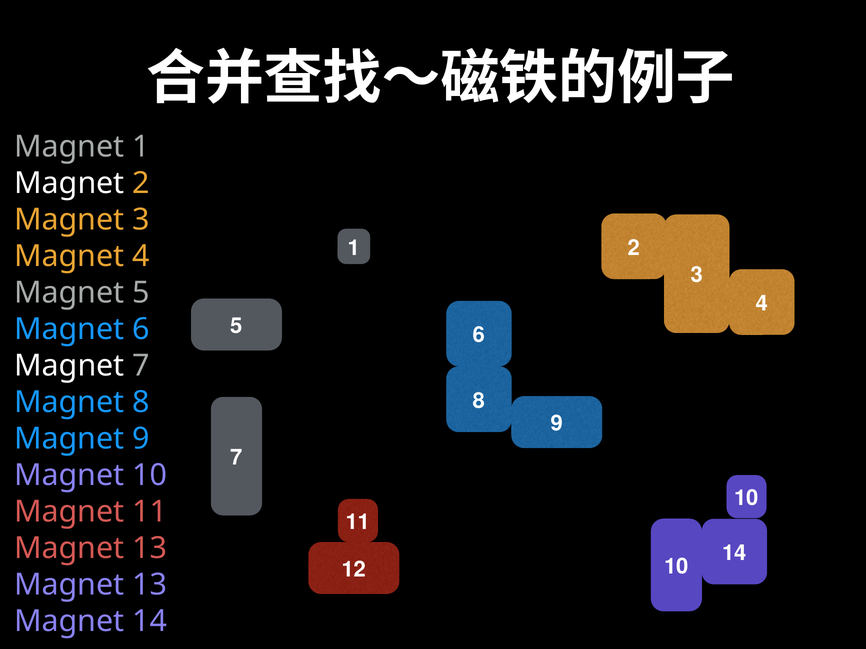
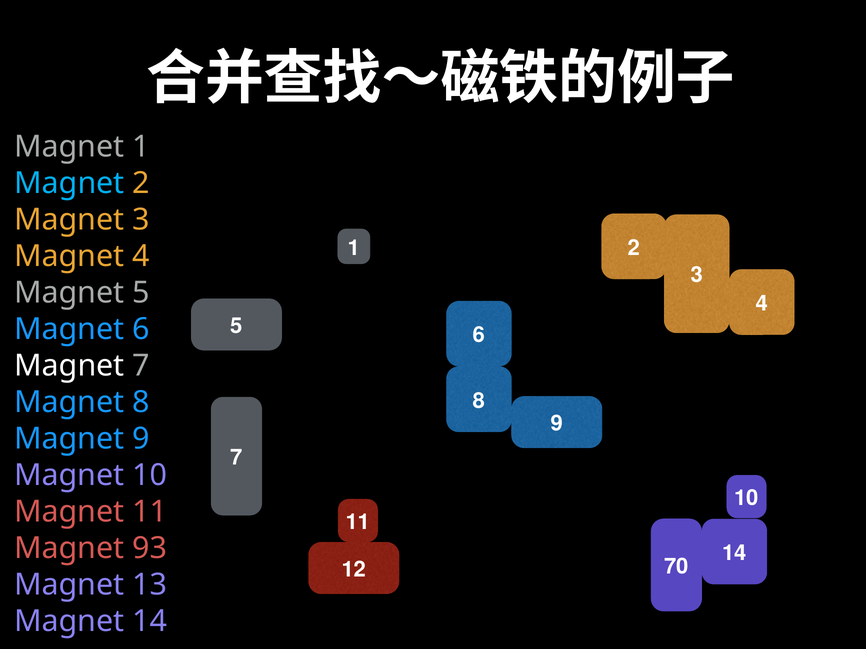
Magnet at (69, 183) colour: white -> light blue
13 at (150, 549): 13 -> 93
10 at (676, 567): 10 -> 70
